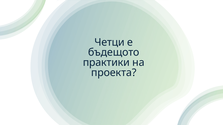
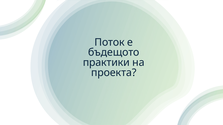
Четци: Четци -> Поток
